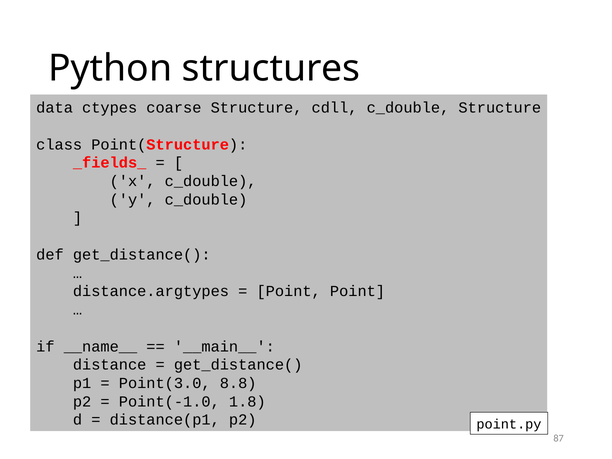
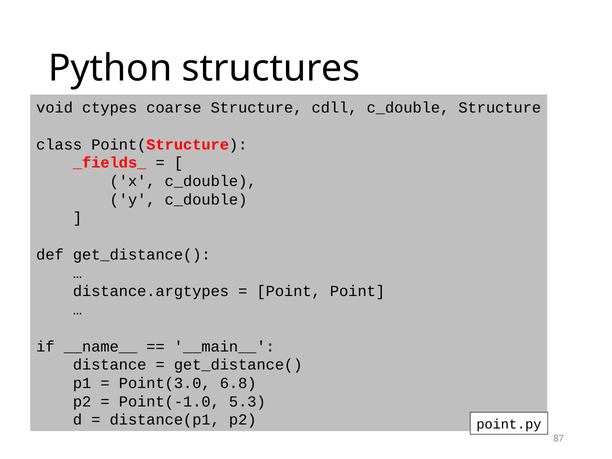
data: data -> void
8.8: 8.8 -> 6.8
1.8: 1.8 -> 5.3
